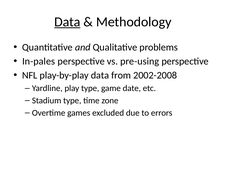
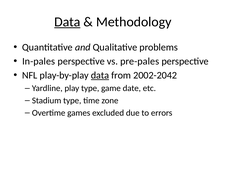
pre-using: pre-using -> pre-pales
data at (100, 76) underline: none -> present
2002-2008: 2002-2008 -> 2002-2042
